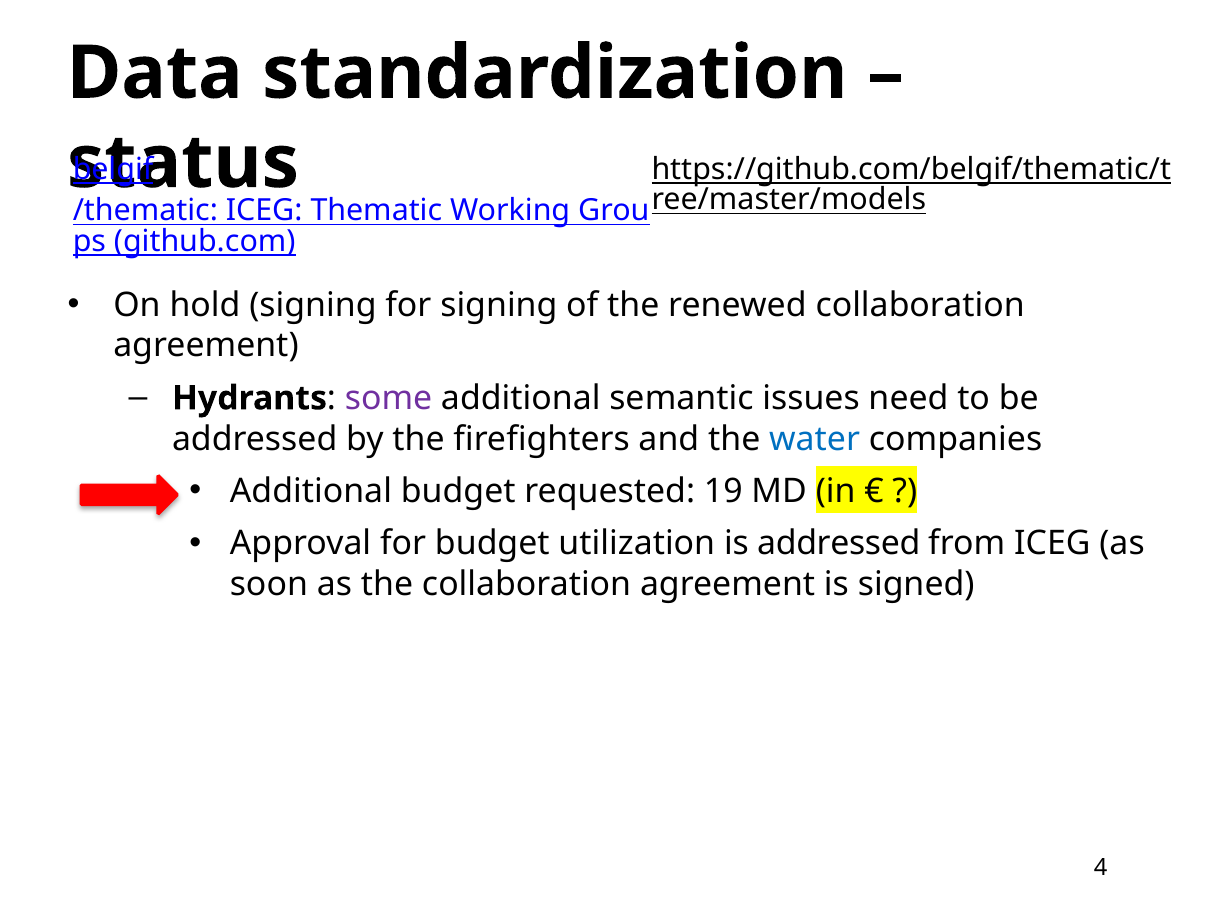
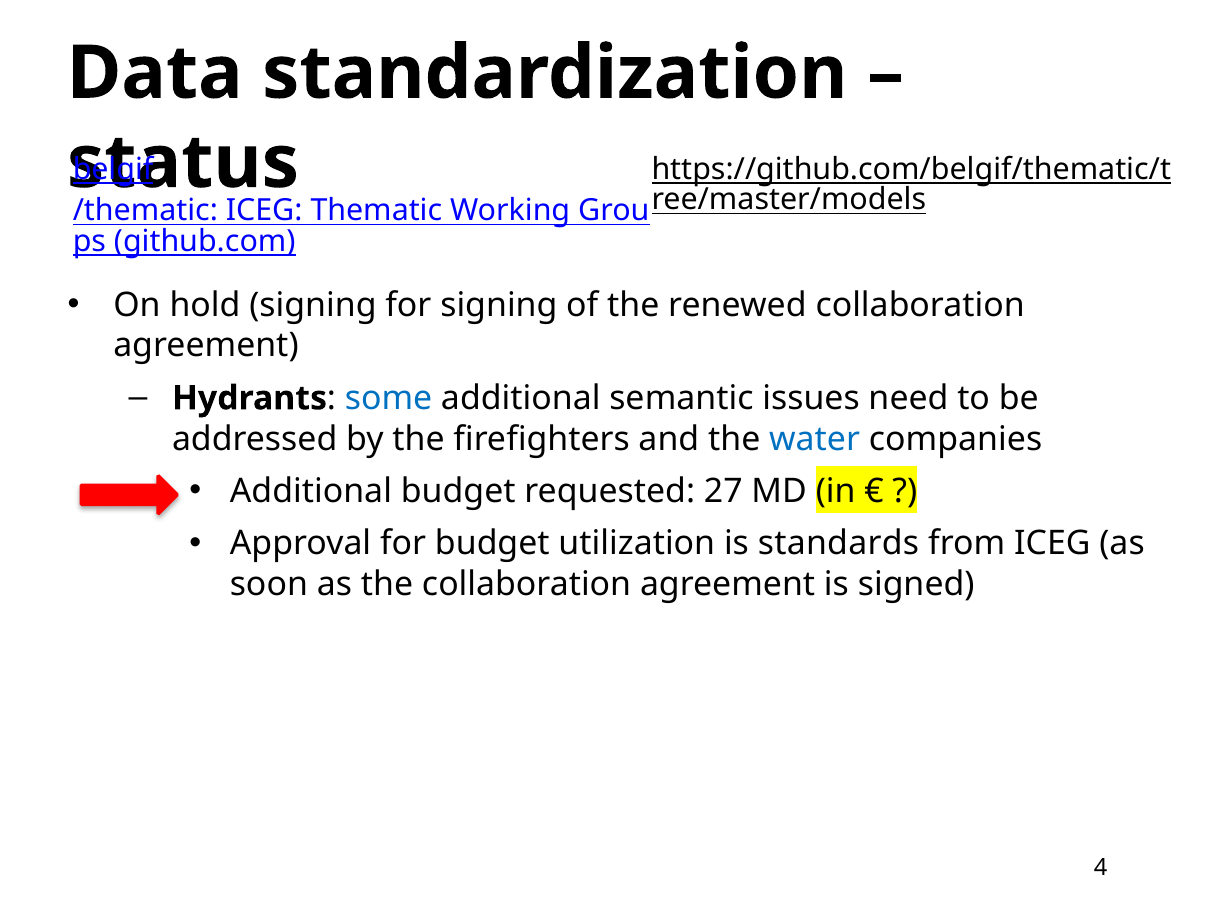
some colour: purple -> blue
19: 19 -> 27
is addressed: addressed -> standards
